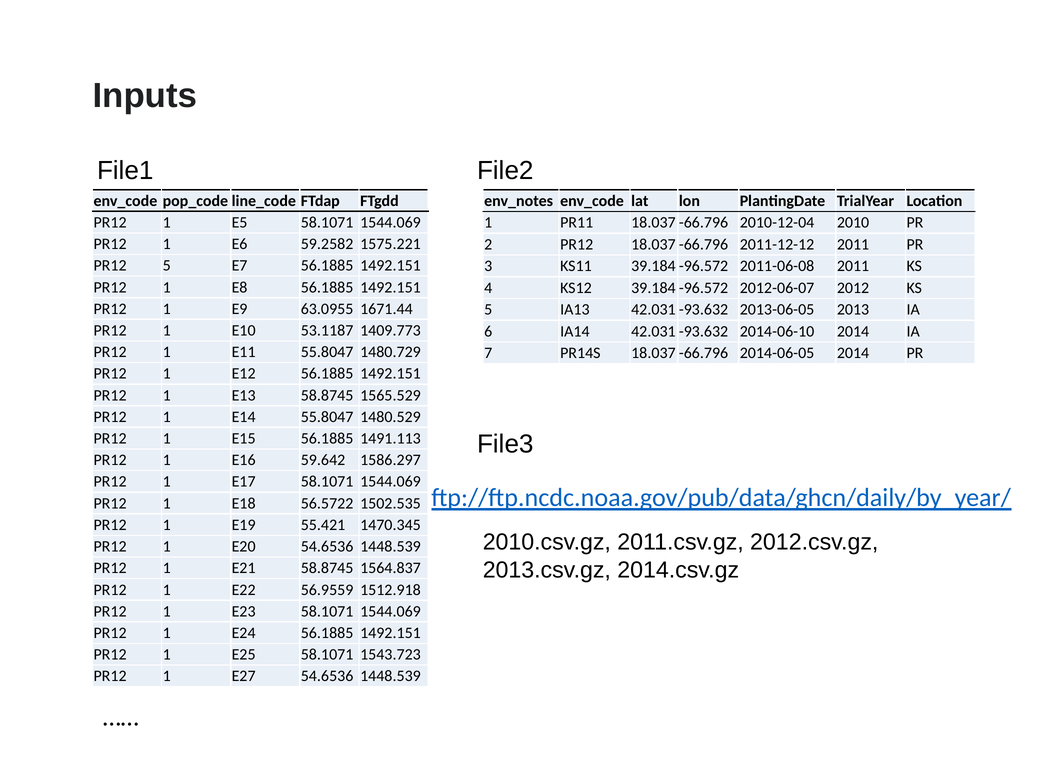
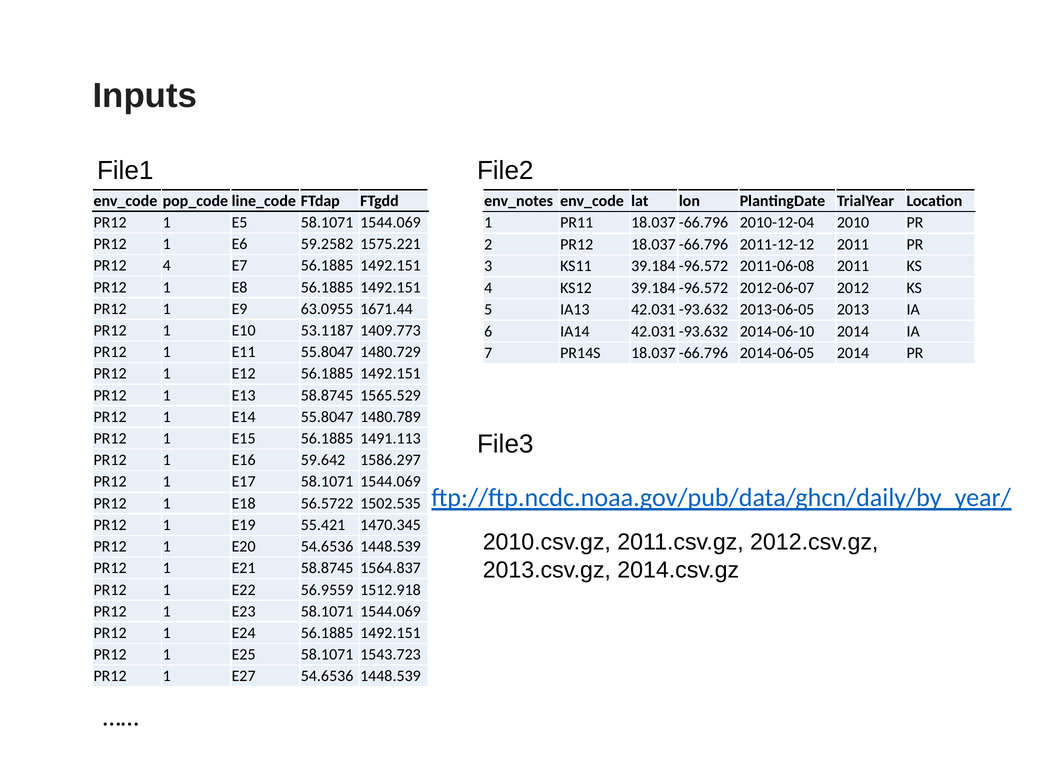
PR12 5: 5 -> 4
1480.529: 1480.529 -> 1480.789
